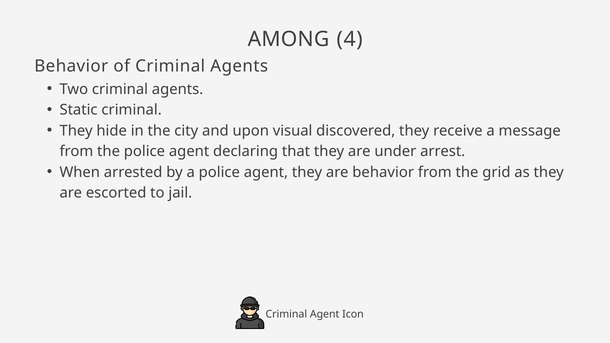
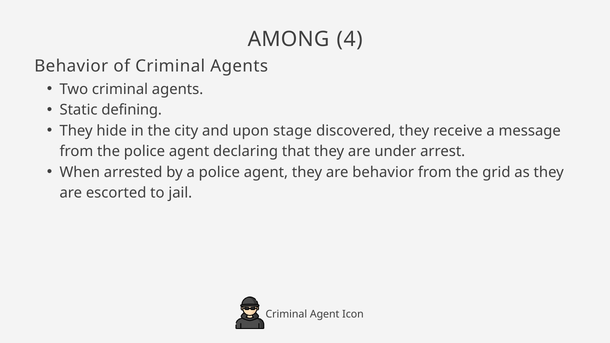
Static criminal: criminal -> defining
visual: visual -> stage
